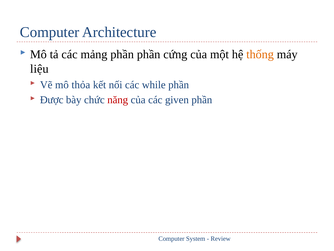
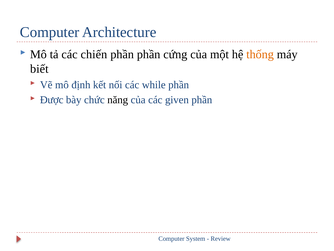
mảng: mảng -> chiến
liệu: liệu -> biết
thỏa: thỏa -> định
năng colour: red -> black
